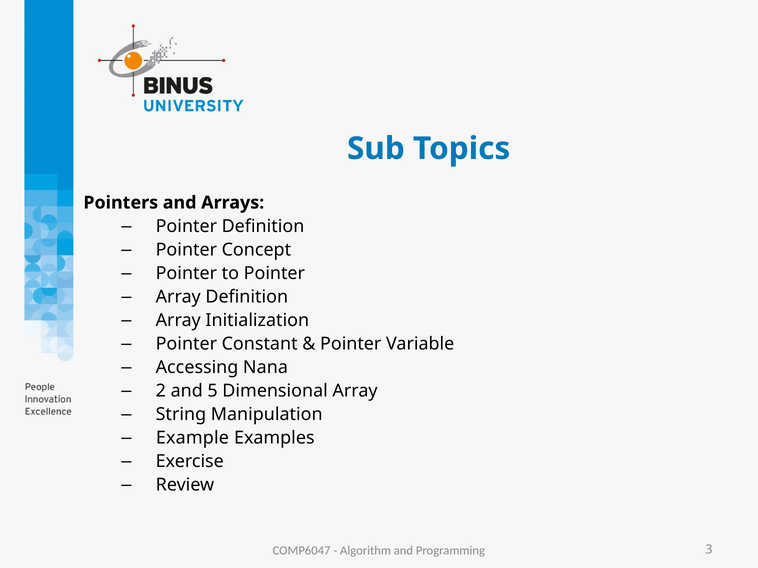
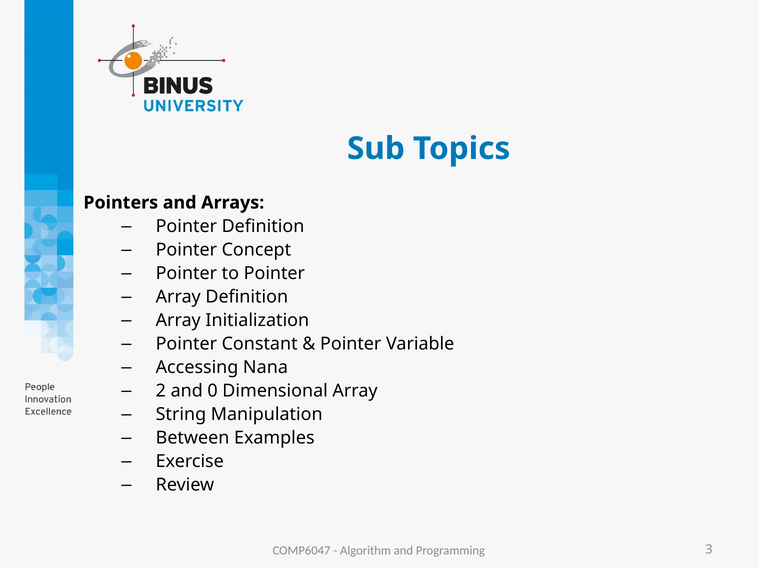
5: 5 -> 0
Example: Example -> Between
